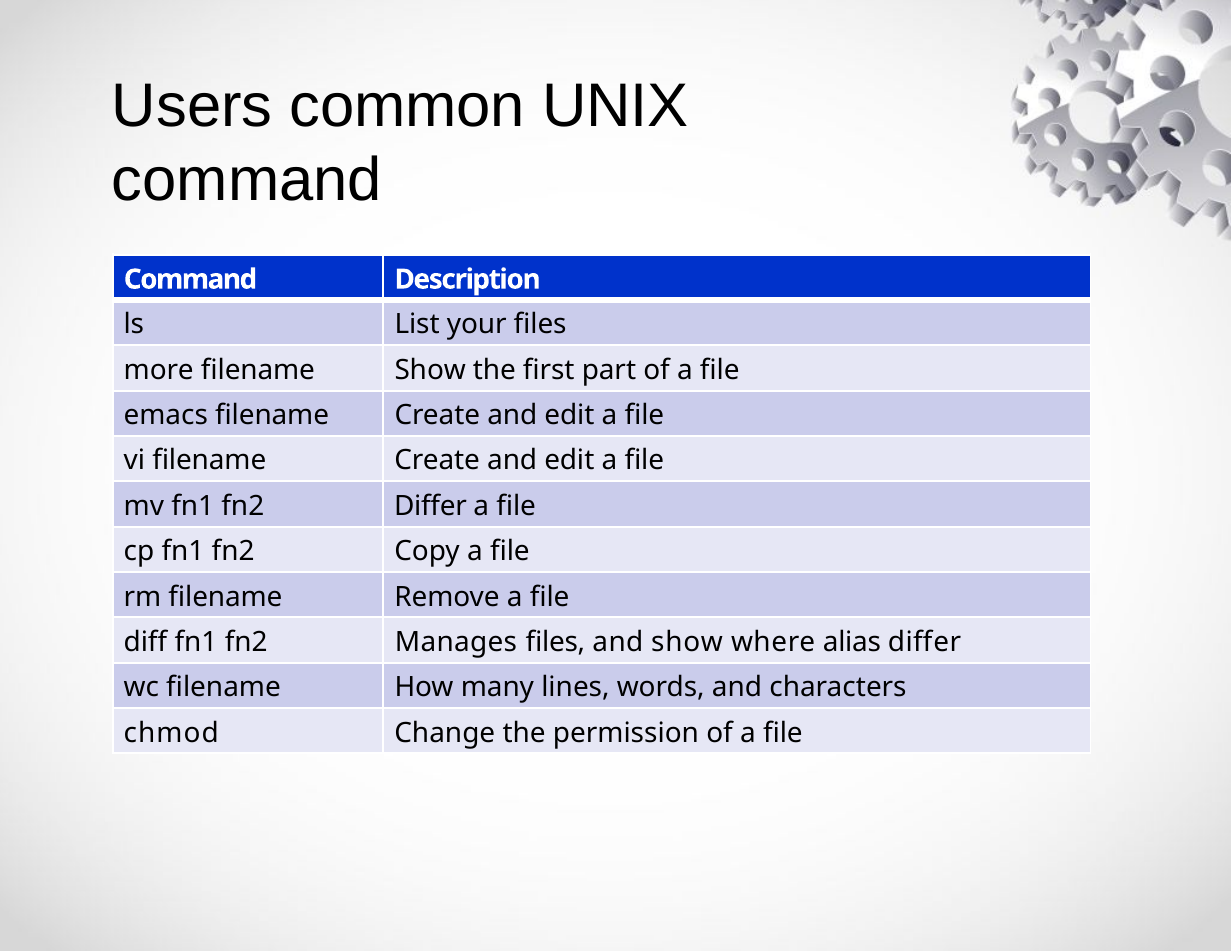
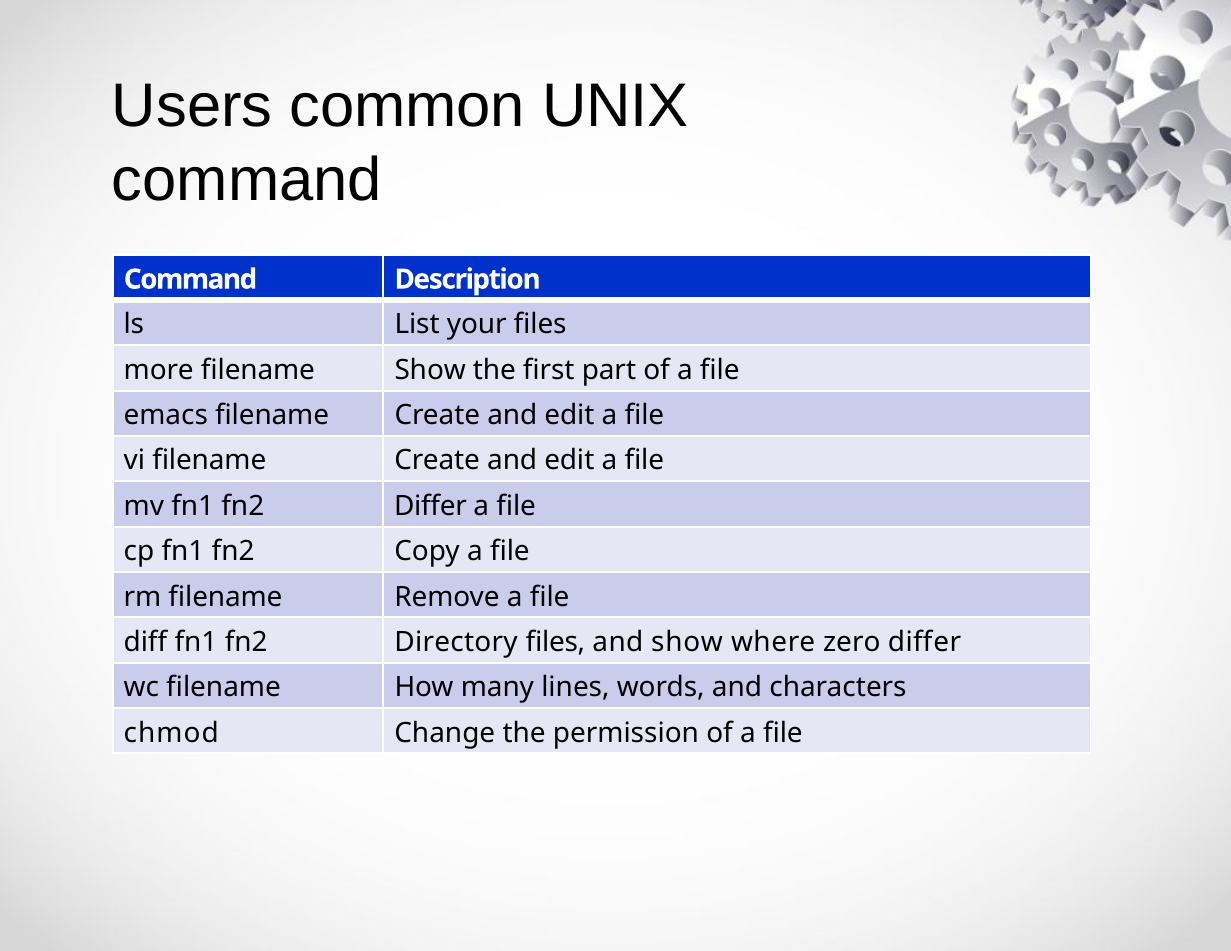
Manages: Manages -> Directory
alias: alias -> zero
